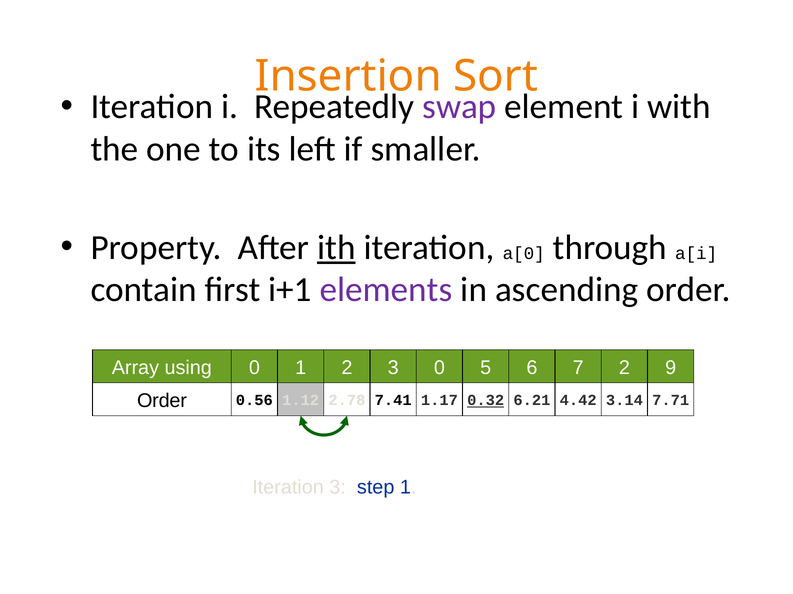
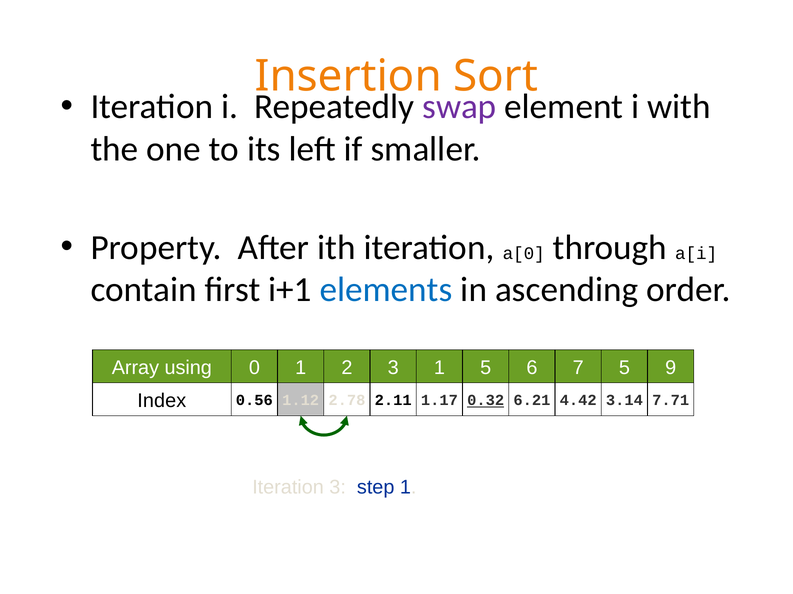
ith underline: present -> none
elements colour: purple -> blue
3 0: 0 -> 1
0 1 2: 2 -> 5
Order at (162, 401): Order -> Index
7.41: 7.41 -> 2.11
